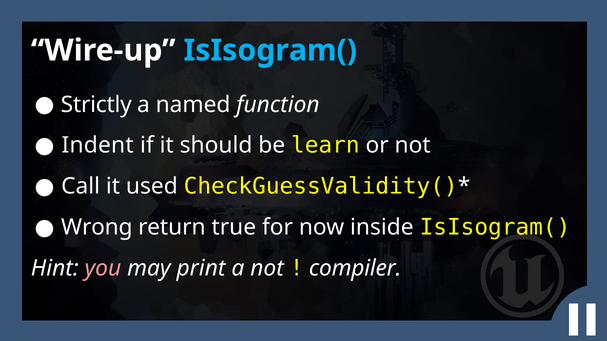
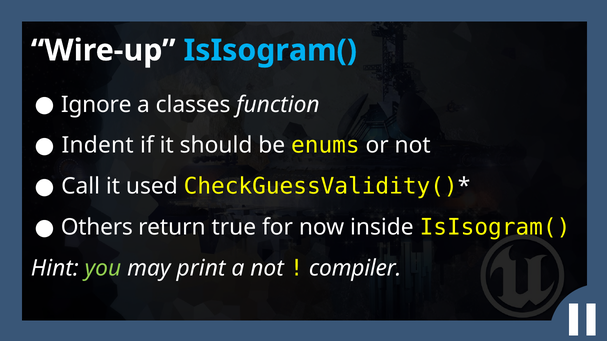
Strictly: Strictly -> Ignore
named: named -> classes
learn: learn -> enums
Wrong: Wrong -> Others
you colour: pink -> light green
